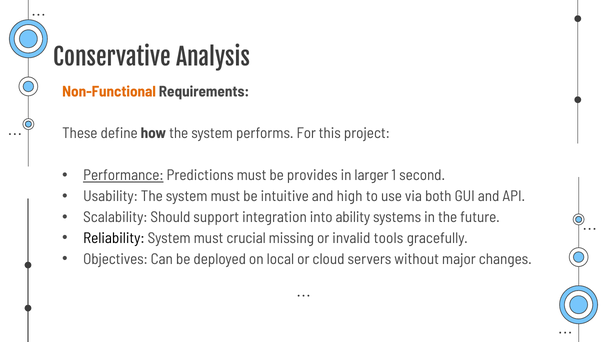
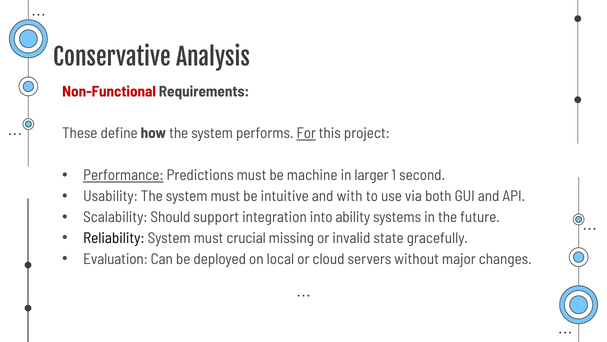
Non-Functional colour: orange -> red
For underline: none -> present
provides: provides -> machine
high: high -> with
tools: tools -> state
Objectives: Objectives -> Evaluation
